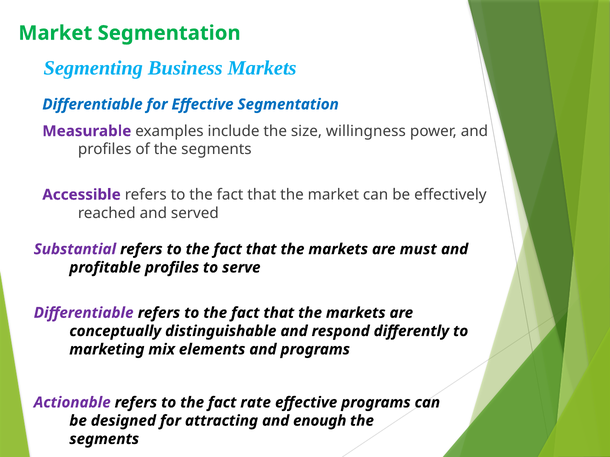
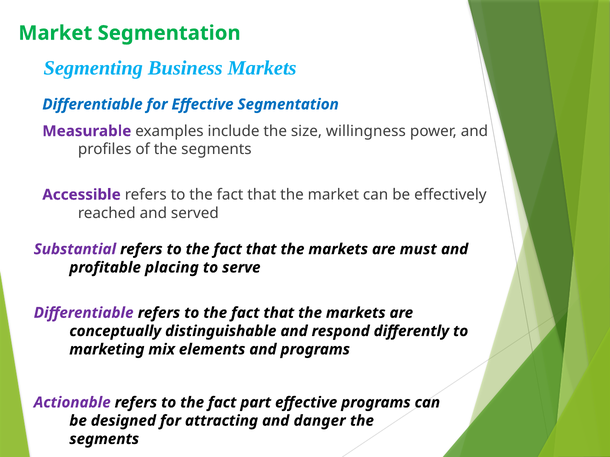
profitable profiles: profiles -> placing
rate: rate -> part
enough: enough -> danger
